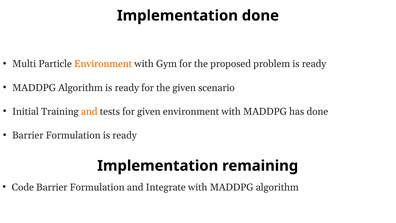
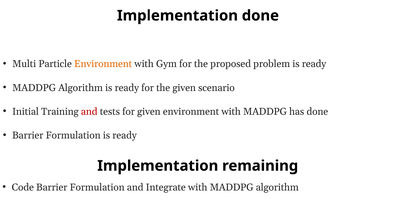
and at (89, 111) colour: orange -> red
